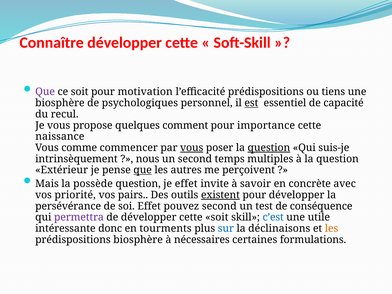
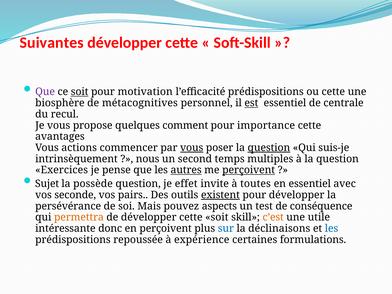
Connaître: Connaître -> Suivantes
soit at (80, 92) underline: none -> present
ou tiens: tiens -> cette
psychologiques: psychologiques -> métacognitives
capacité: capacité -> centrale
naissance: naissance -> avantages
comme: comme -> actions
Extérieur: Extérieur -> Exercices
que at (143, 170) underline: present -> none
autres underline: none -> present
perçoivent at (249, 170) underline: none -> present
Mais: Mais -> Sujet
savoir: savoir -> toutes
en concrète: concrète -> essentiel
priorité: priorité -> seconde
soi Effet: Effet -> Mais
pouvez second: second -> aspects
permettra colour: purple -> orange
c’est colour: blue -> orange
en tourments: tourments -> perçoivent
les at (331, 228) colour: orange -> blue
prédispositions biosphère: biosphère -> repoussée
nécessaires: nécessaires -> expérience
